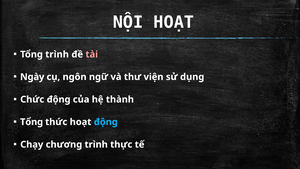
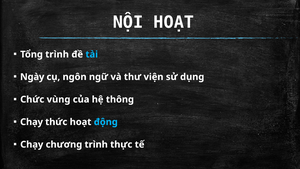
tài colour: pink -> light blue
Chức động: động -> vùng
thành: thành -> thông
Tổng at (32, 122): Tổng -> Chạy
